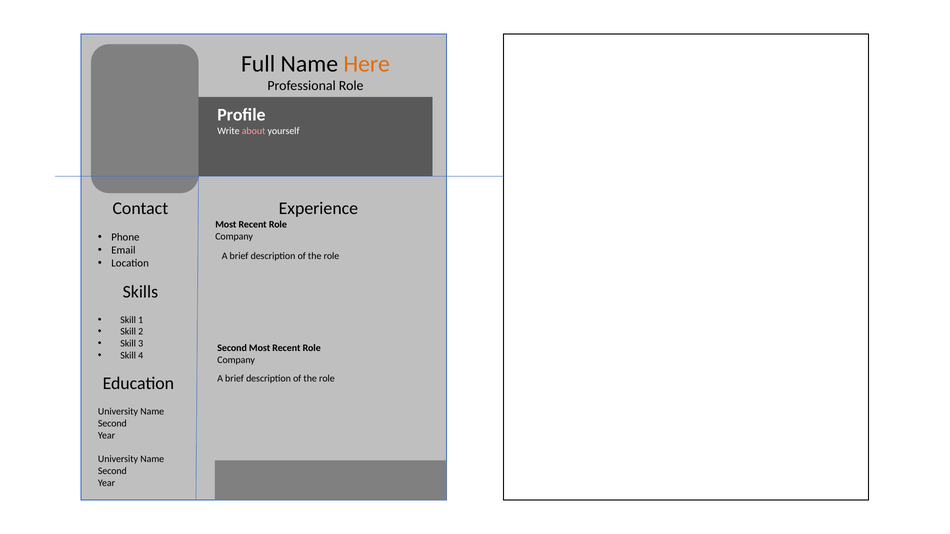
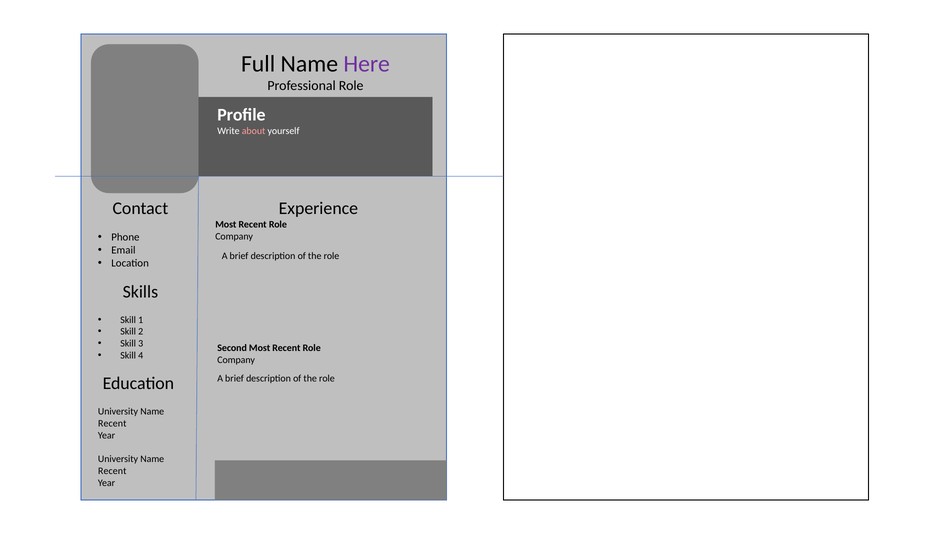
Here colour: orange -> purple
Second at (112, 424): Second -> Recent
Second at (112, 471): Second -> Recent
